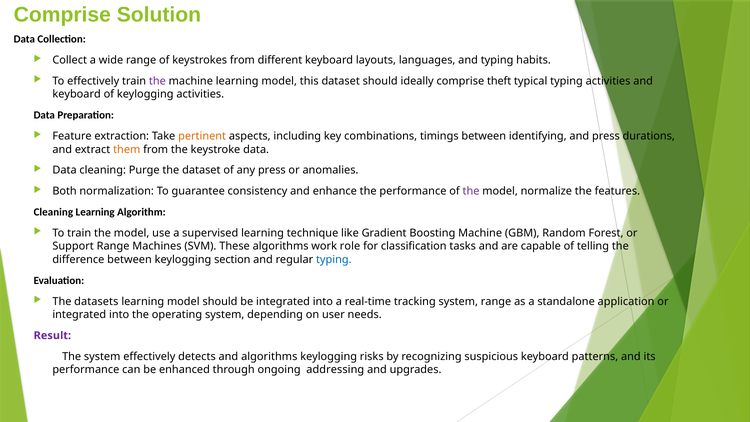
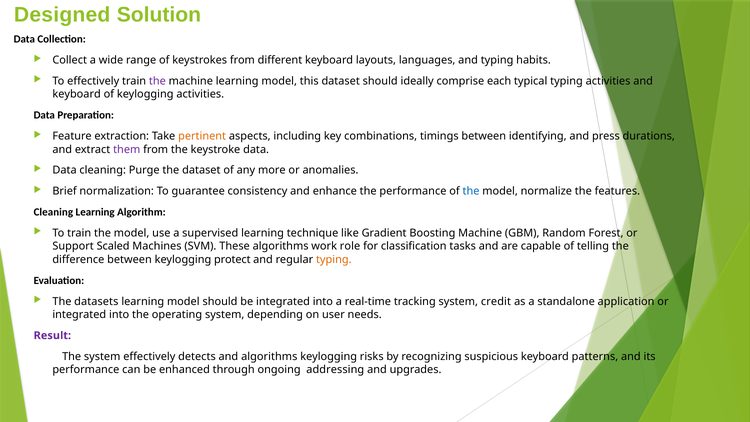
Comprise at (62, 15): Comprise -> Designed
theft: theft -> each
them colour: orange -> purple
any press: press -> more
Both: Both -> Brief
the at (471, 191) colour: purple -> blue
Support Range: Range -> Scaled
section: section -> protect
typing at (334, 259) colour: blue -> orange
system range: range -> credit
